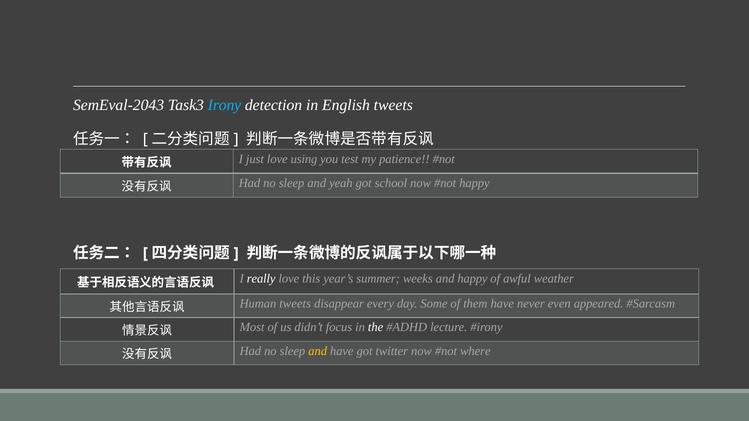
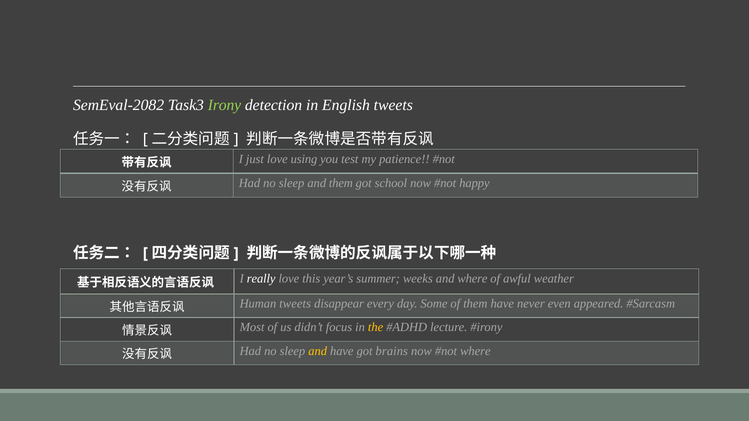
SemEval-2043: SemEval-2043 -> SemEval-2082
Irony colour: light blue -> light green
and yeah: yeah -> them
and happy: happy -> where
the colour: white -> yellow
twitter: twitter -> brains
